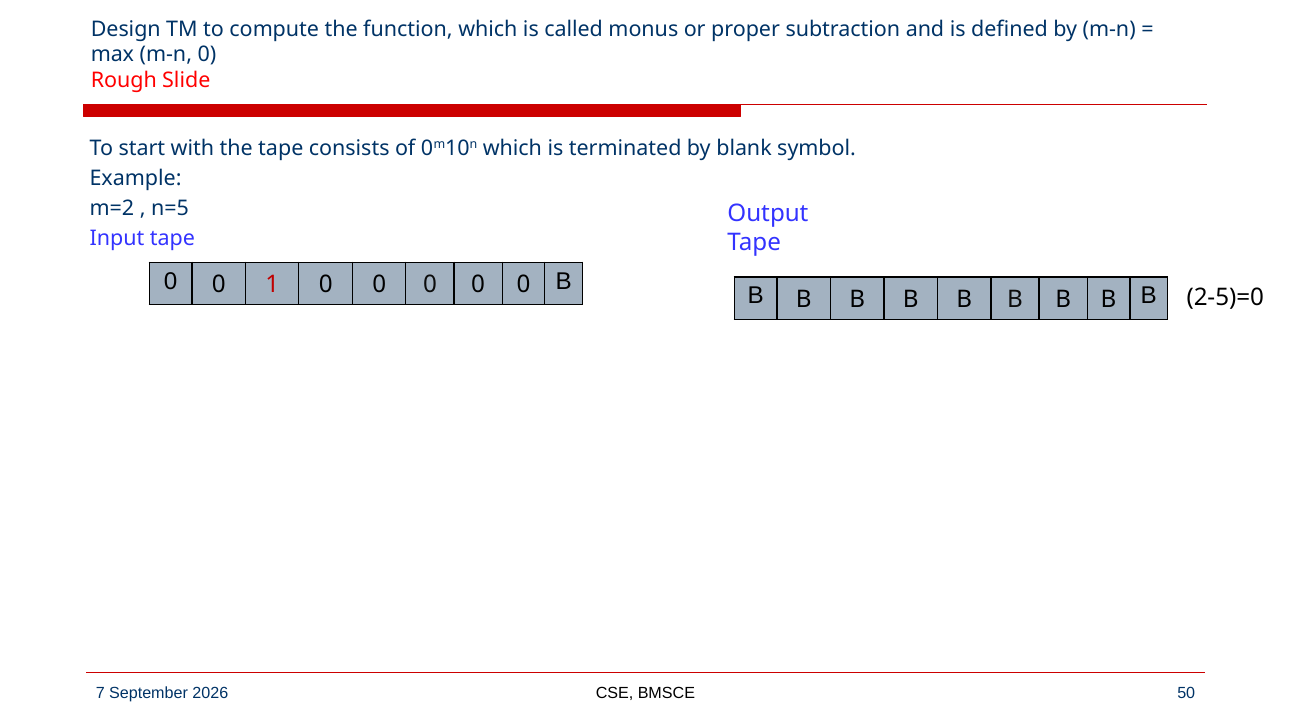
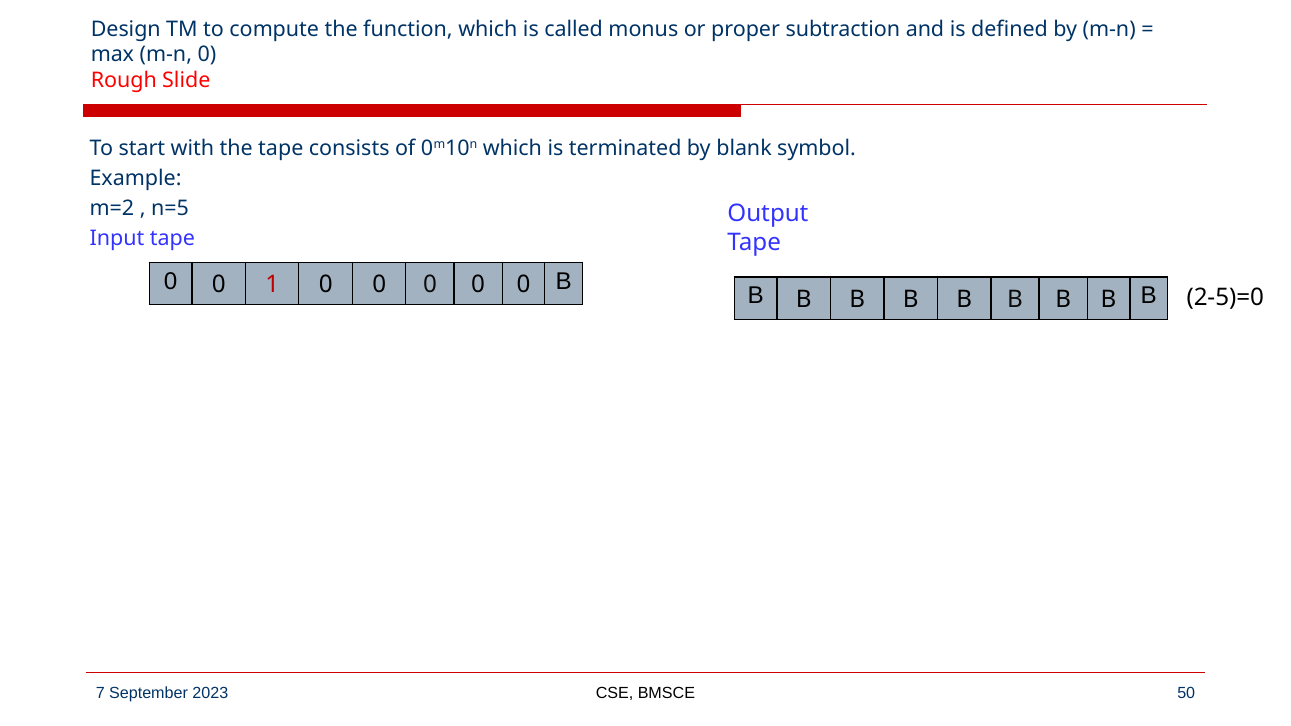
2026: 2026 -> 2023
